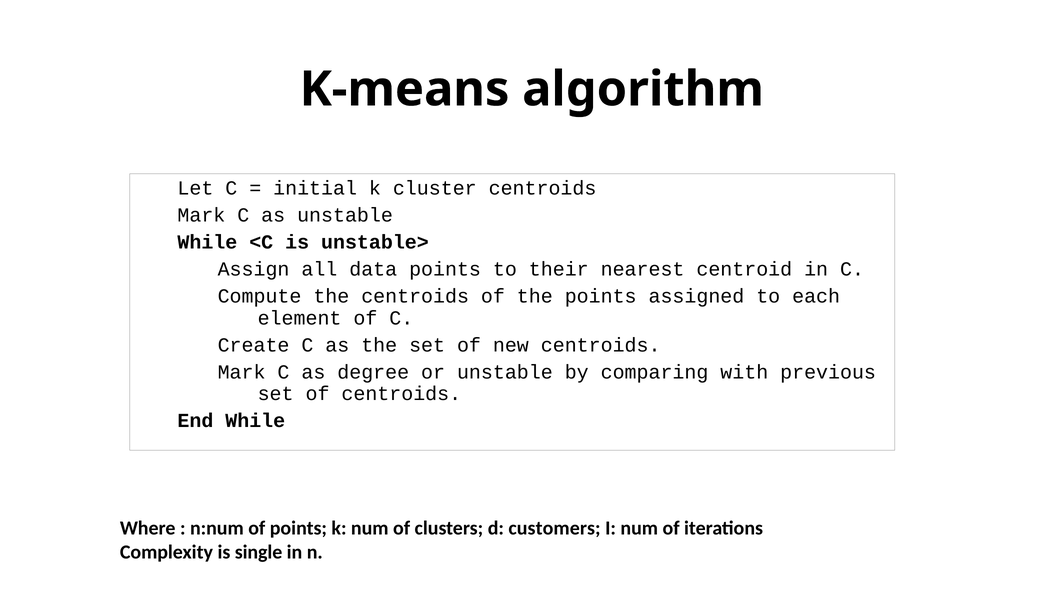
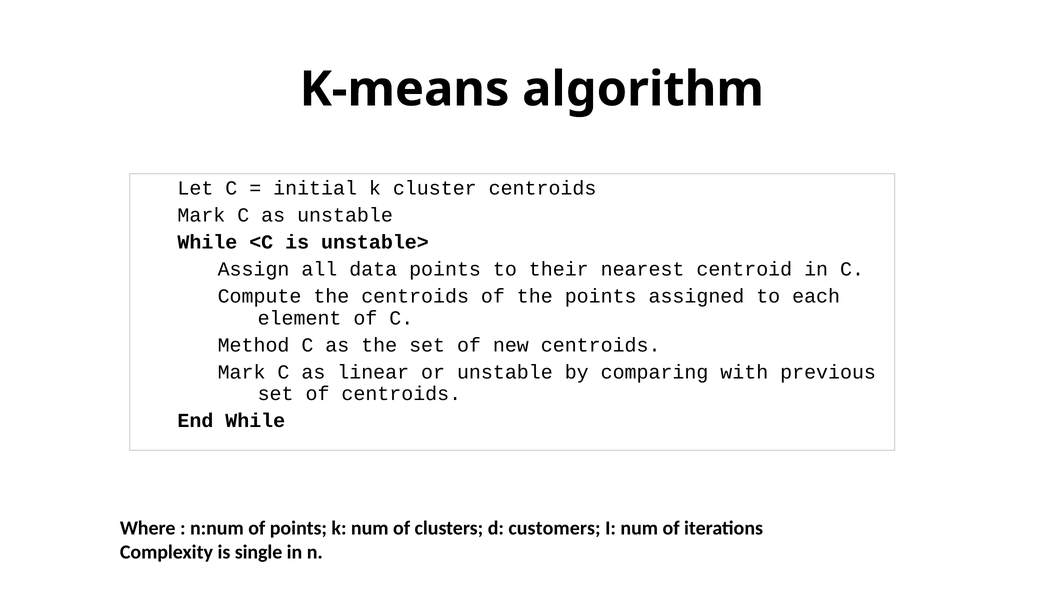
Create: Create -> Method
degree: degree -> linear
